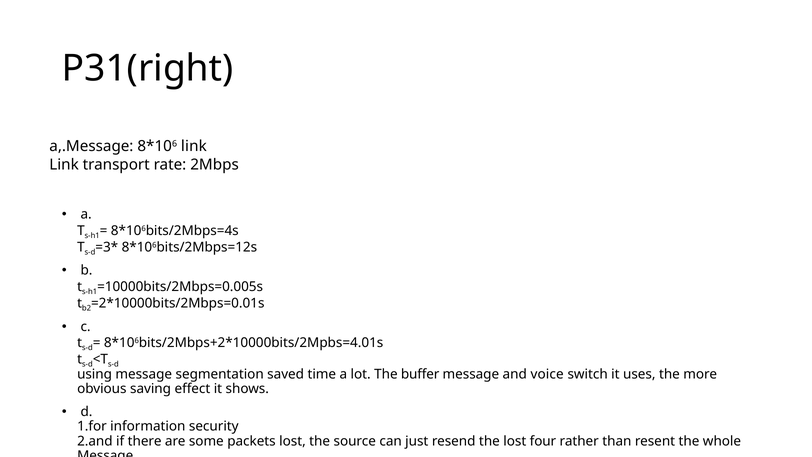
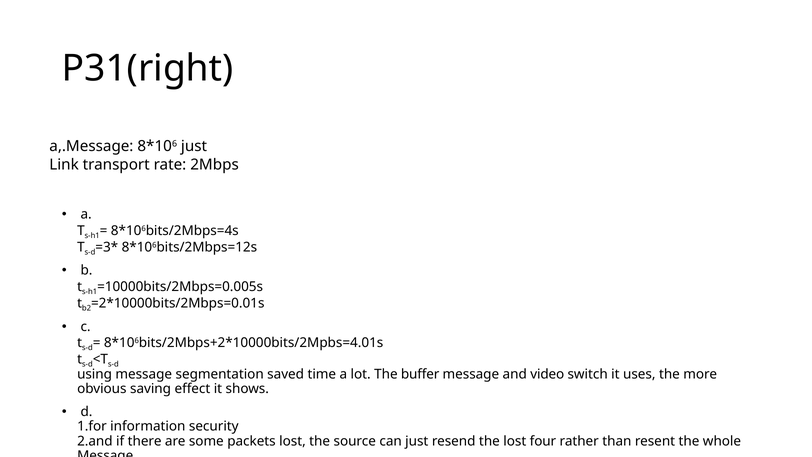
link at (194, 146): link -> just
voice: voice -> video
